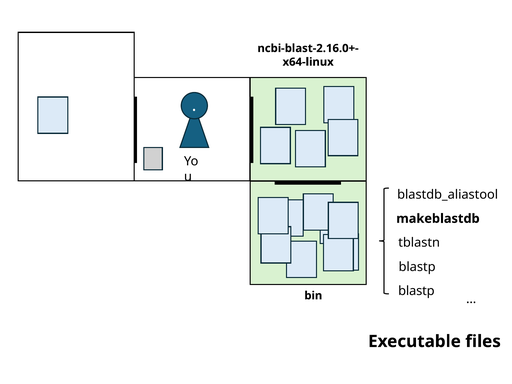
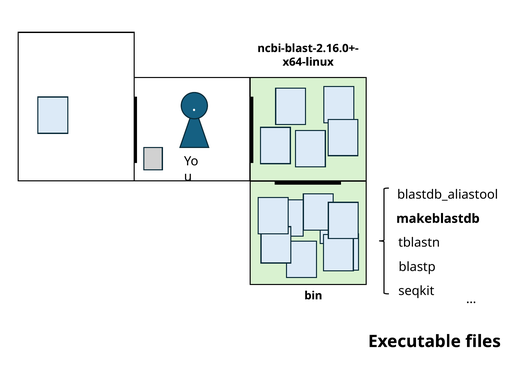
blastp at (416, 291): blastp -> seqkit
